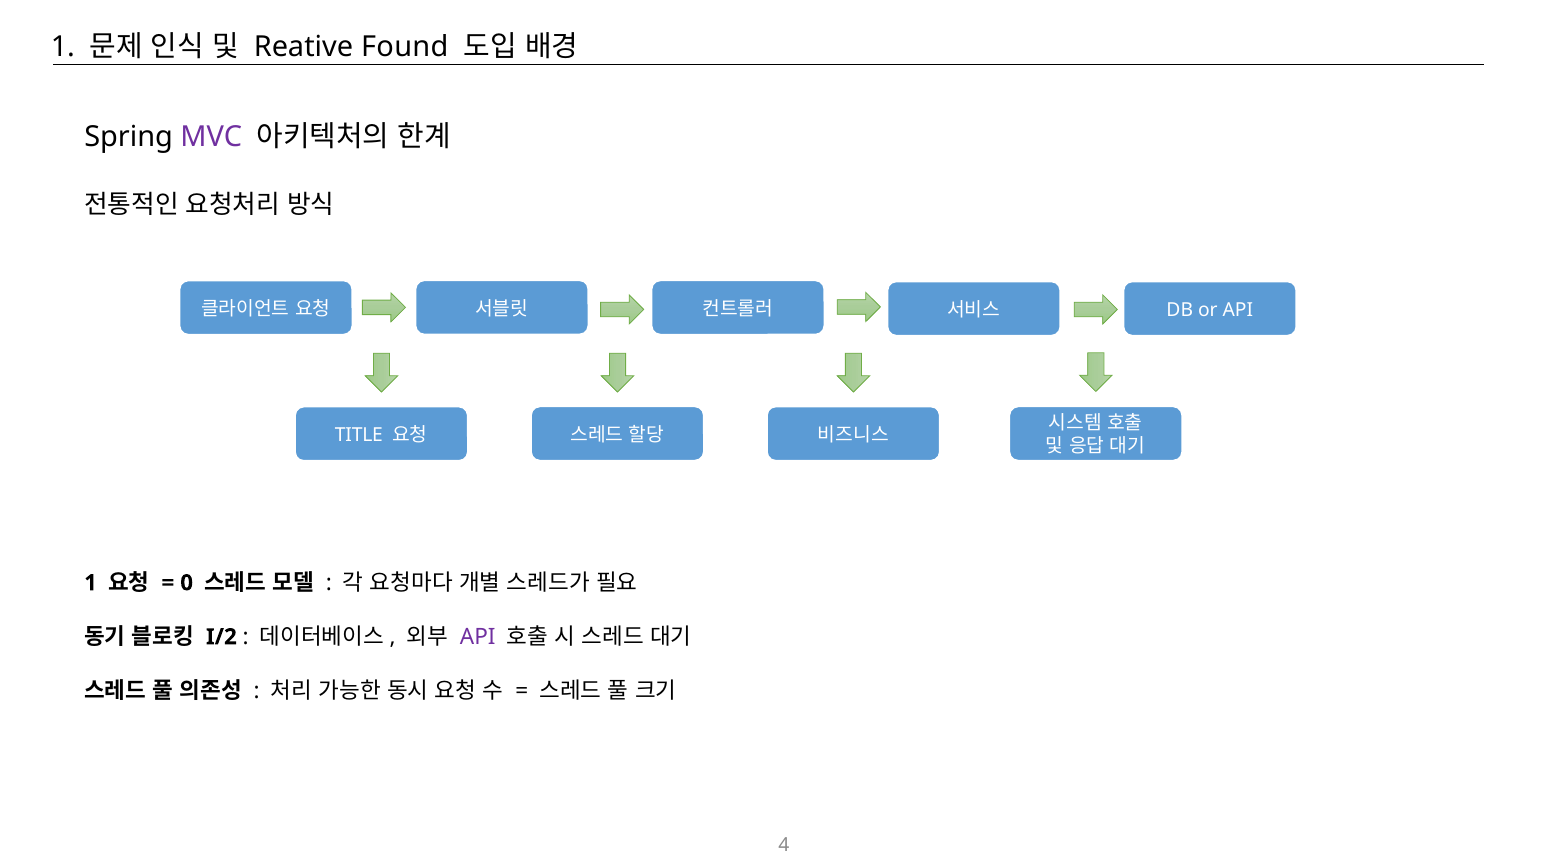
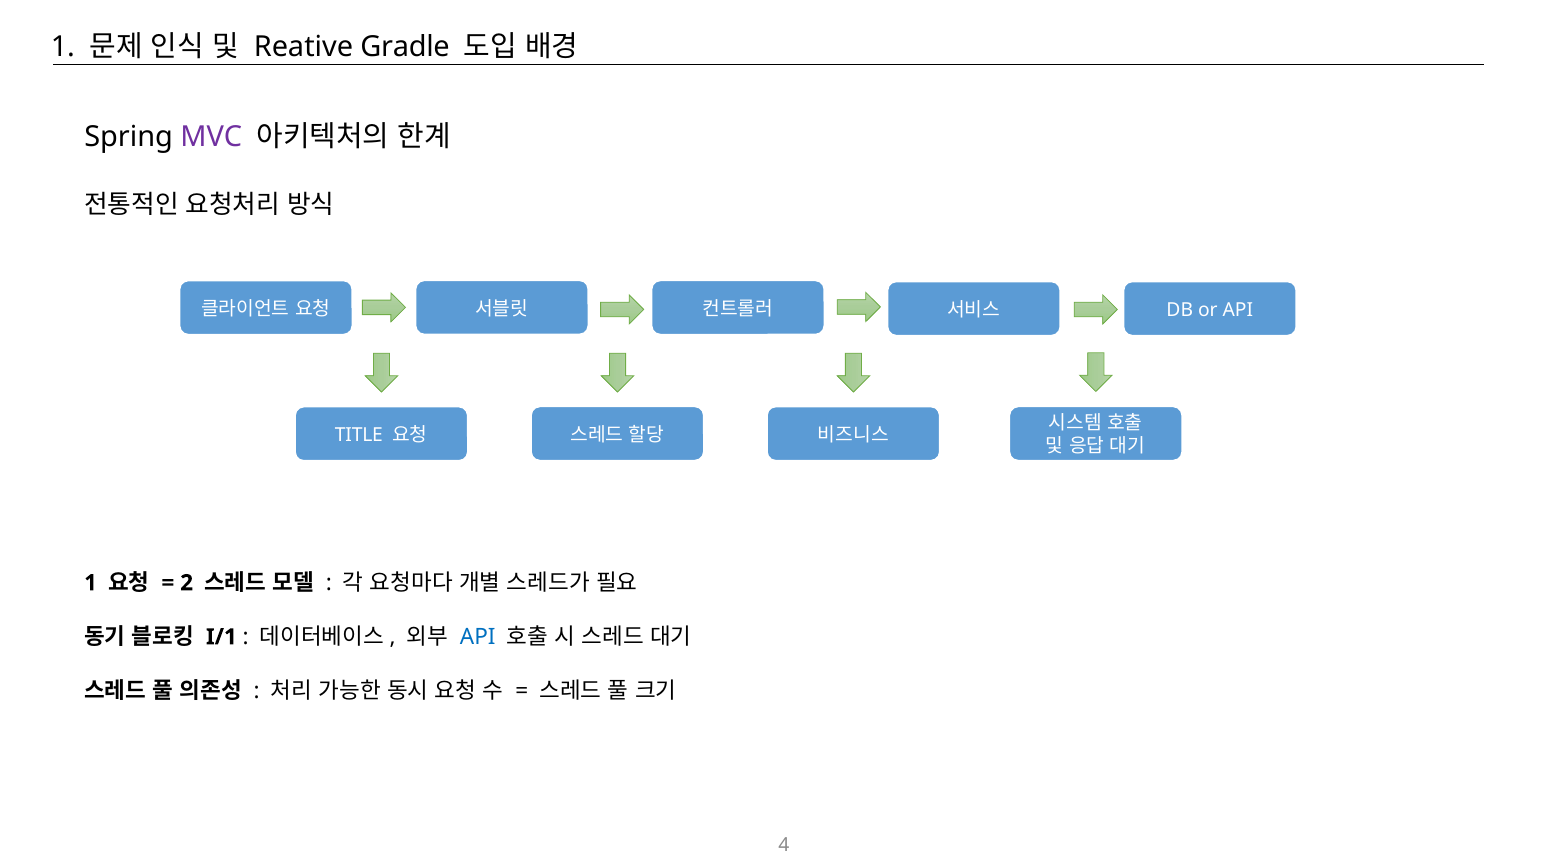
Found: Found -> Gradle
0: 0 -> 2
I/2: I/2 -> I/1
API at (478, 637) colour: purple -> blue
